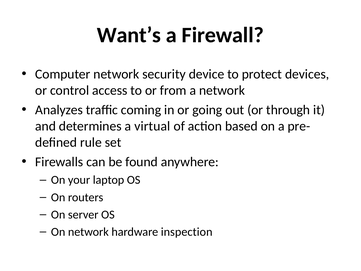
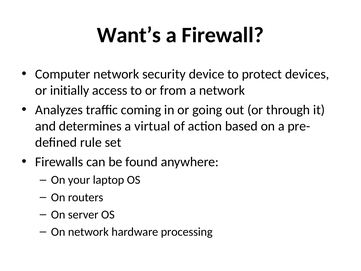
control: control -> initially
inspection: inspection -> processing
